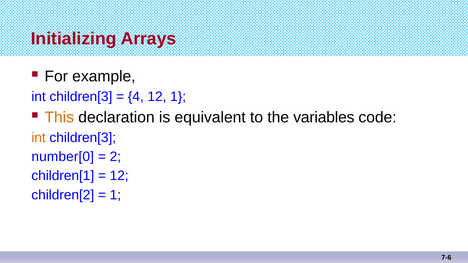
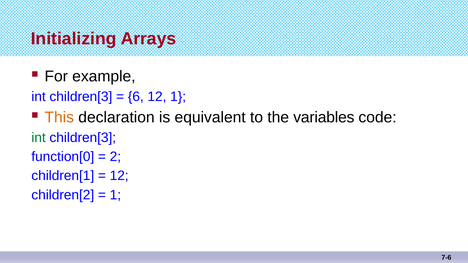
4: 4 -> 6
int at (39, 138) colour: orange -> green
number[0: number[0 -> function[0
